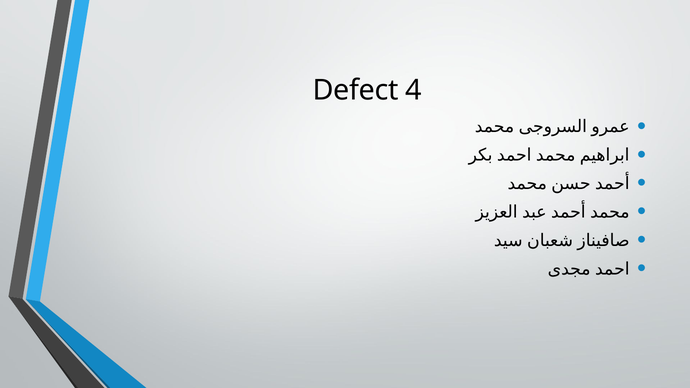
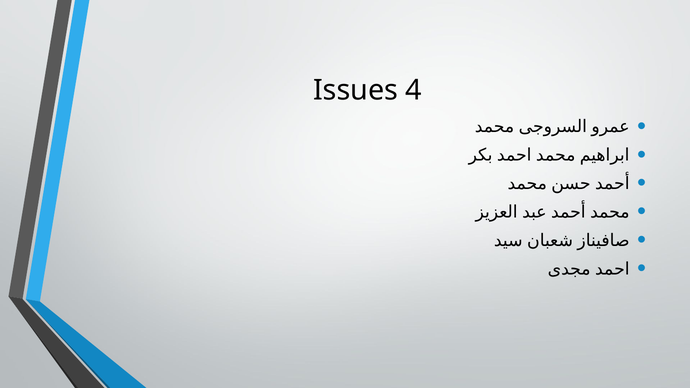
Defect: Defect -> Issues
